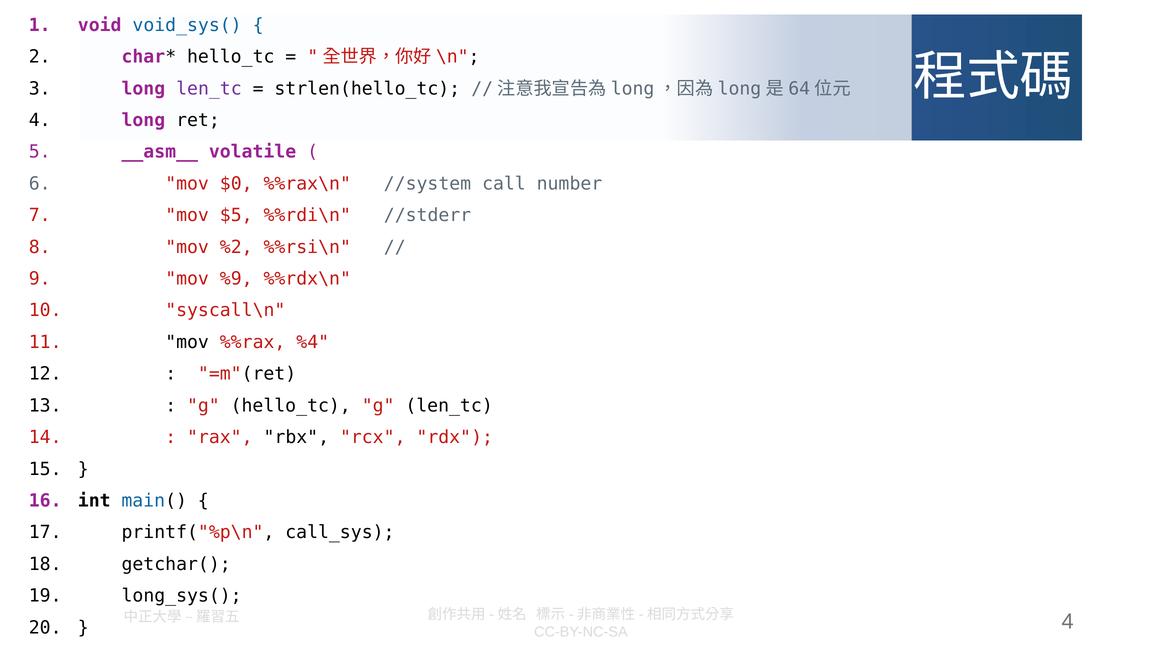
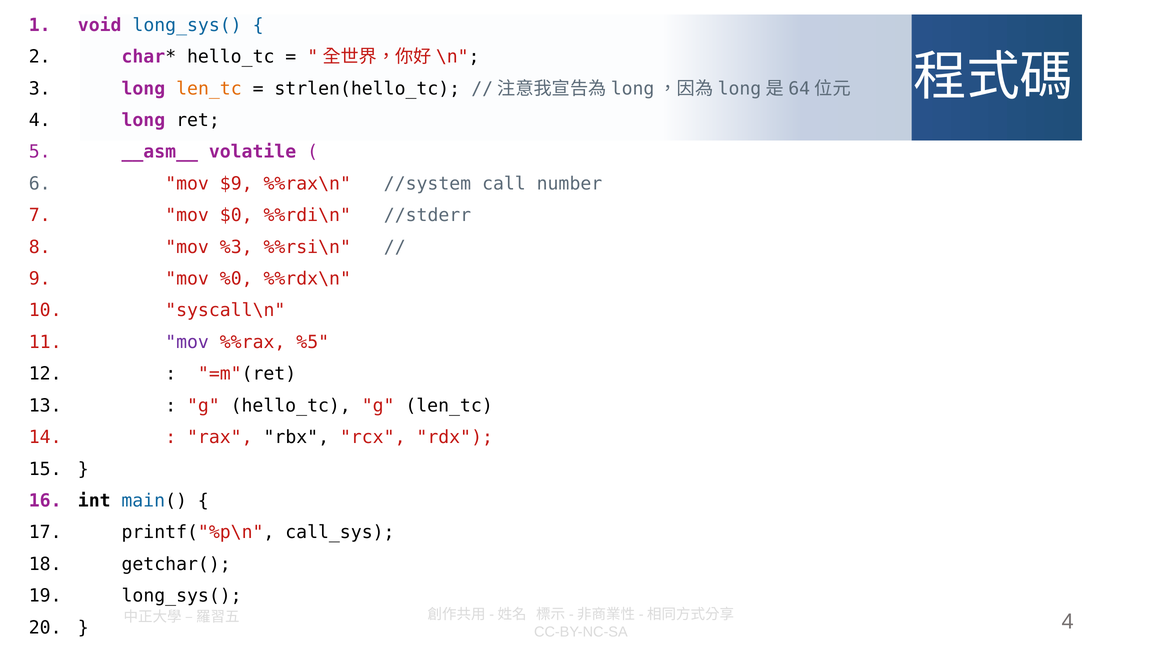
void void_sys(: void_sys( -> long_sys(
len_tc at (209, 89) colour: purple -> orange
$0: $0 -> $9
$5: $5 -> $0
%2: %2 -> %3
%9: %9 -> %0
mov at (187, 343) colour: black -> purple
%4: %4 -> %5
